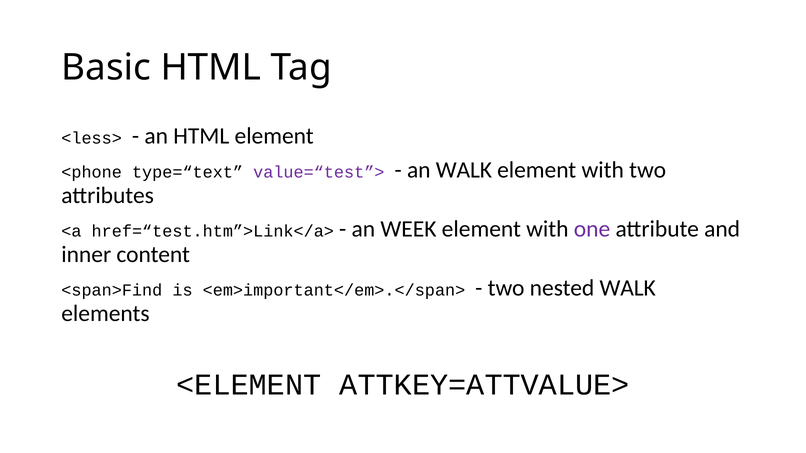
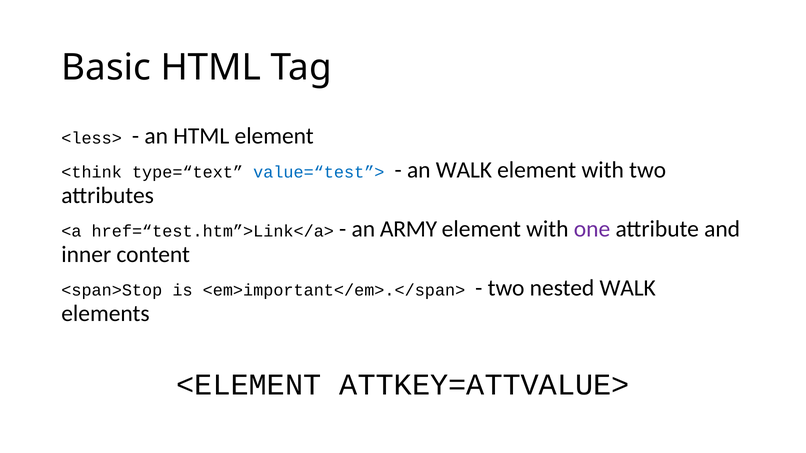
<phone: <phone -> <think
value=“test”> colour: purple -> blue
WEEK: WEEK -> ARMY
<span>Find: <span>Find -> <span>Stop
